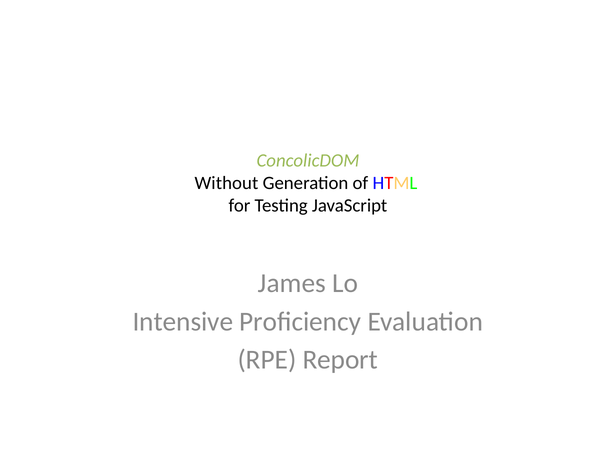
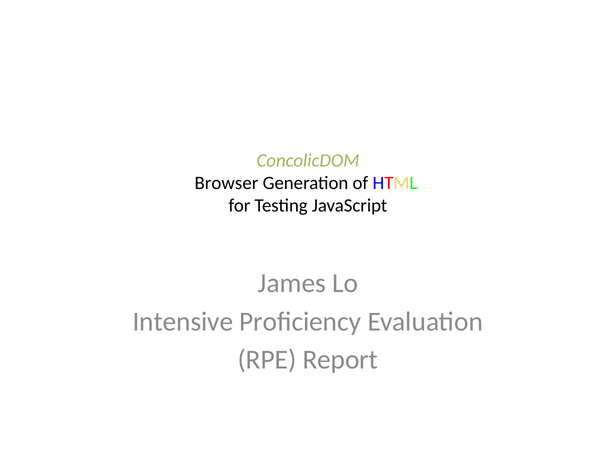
Without: Without -> Browser
